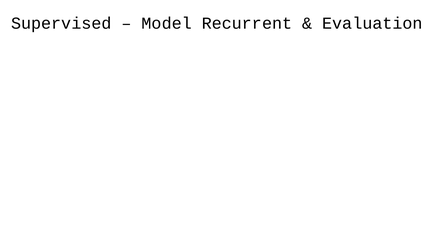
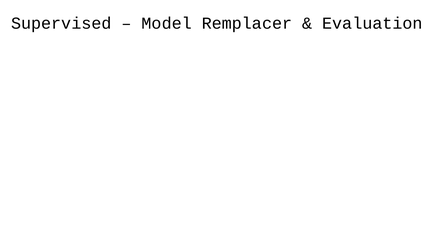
Recurrent: Recurrent -> Remplacer
